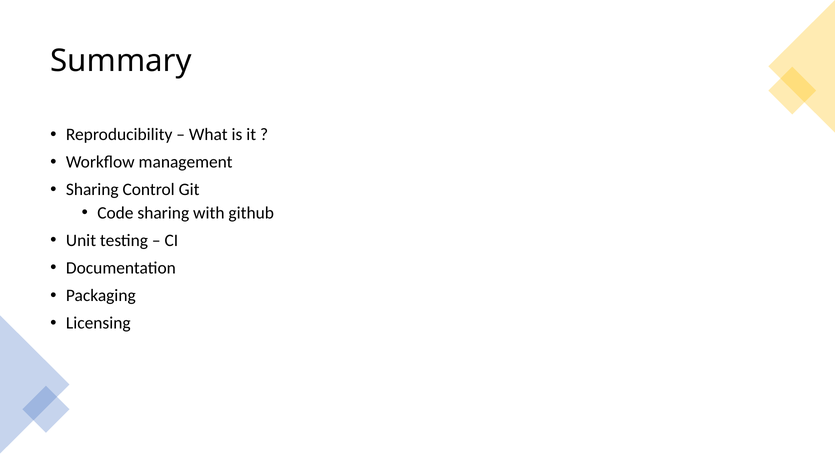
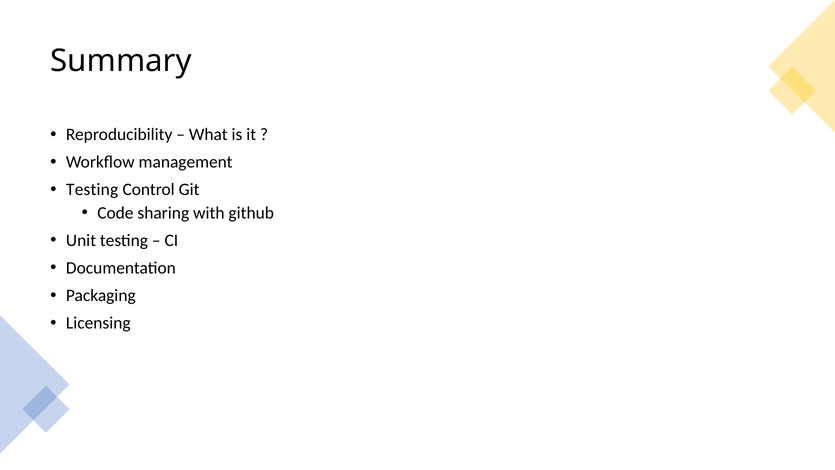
Sharing at (92, 190): Sharing -> Testing
